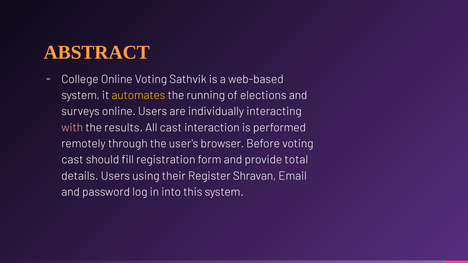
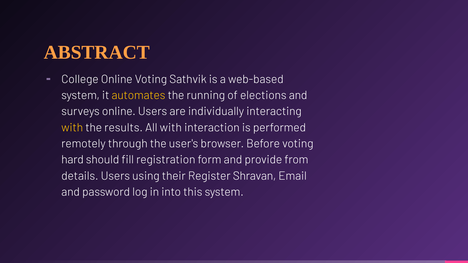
with at (72, 128) colour: pink -> yellow
All cast: cast -> with
cast at (72, 160): cast -> hard
total: total -> from
